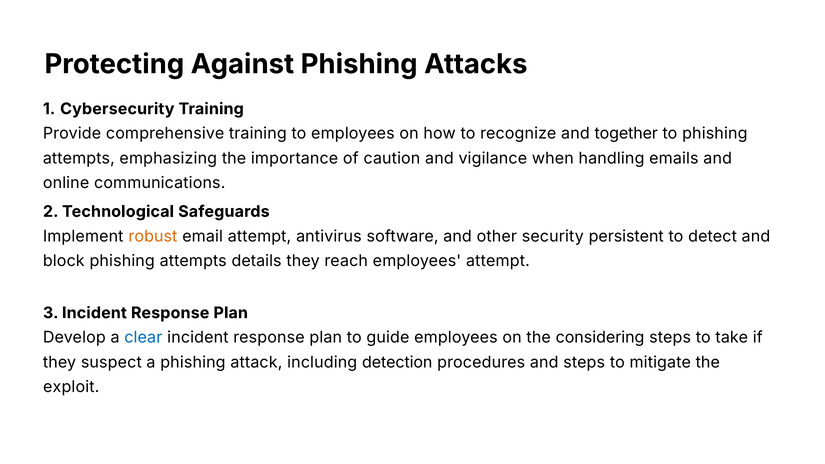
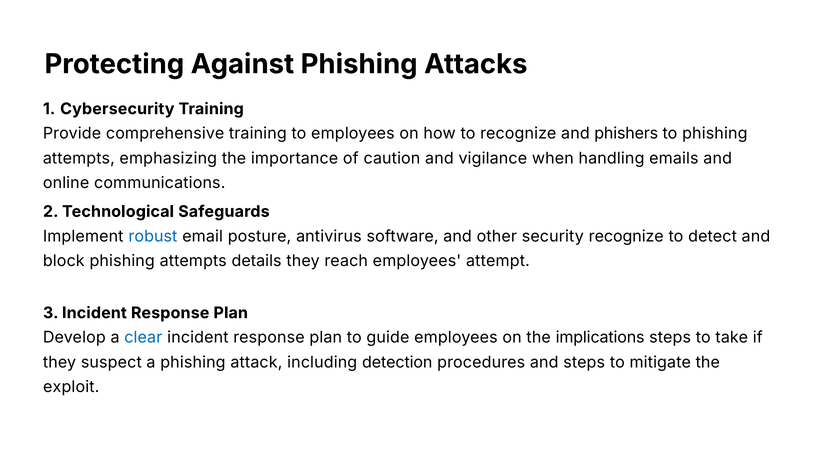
together: together -> phishers
robust colour: orange -> blue
email attempt: attempt -> posture
security persistent: persistent -> recognize
considering: considering -> implications
